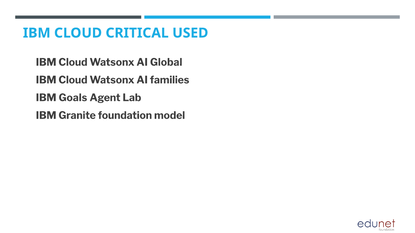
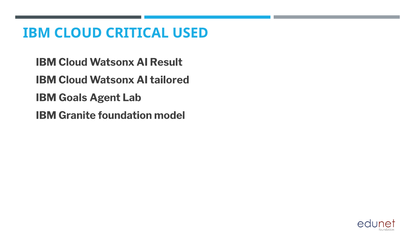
Global: Global -> Result
families: families -> tailored
